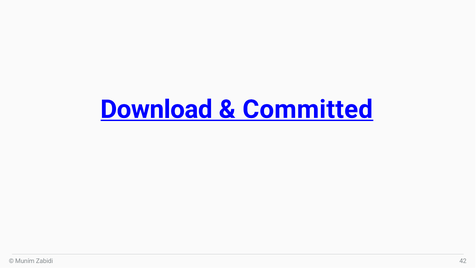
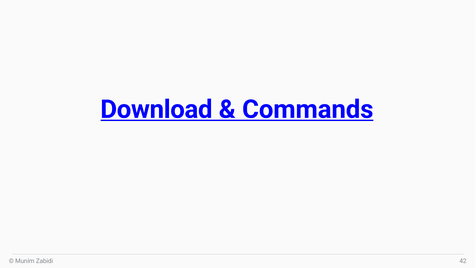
Committed: Committed -> Commands
